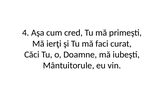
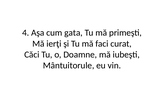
cred: cred -> gata
